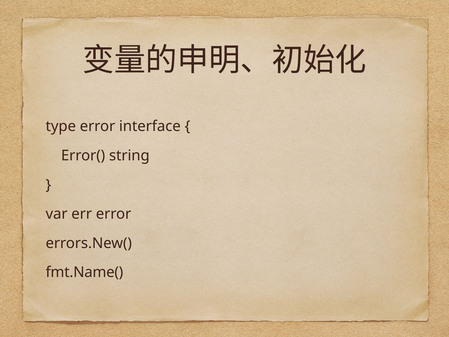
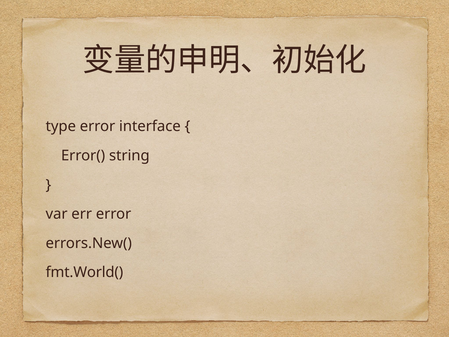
fmt.Name(: fmt.Name( -> fmt.World(
